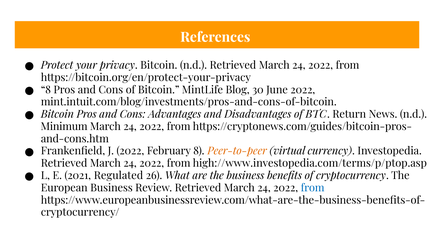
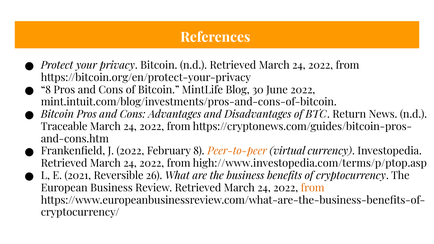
Minimum: Minimum -> Traceable
Regulated: Regulated -> Reversible
from at (313, 188) colour: blue -> orange
